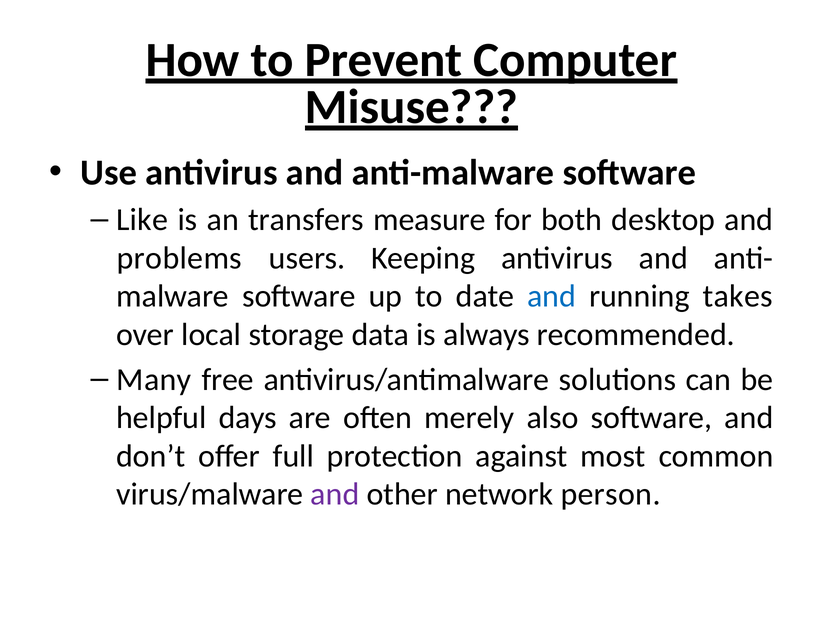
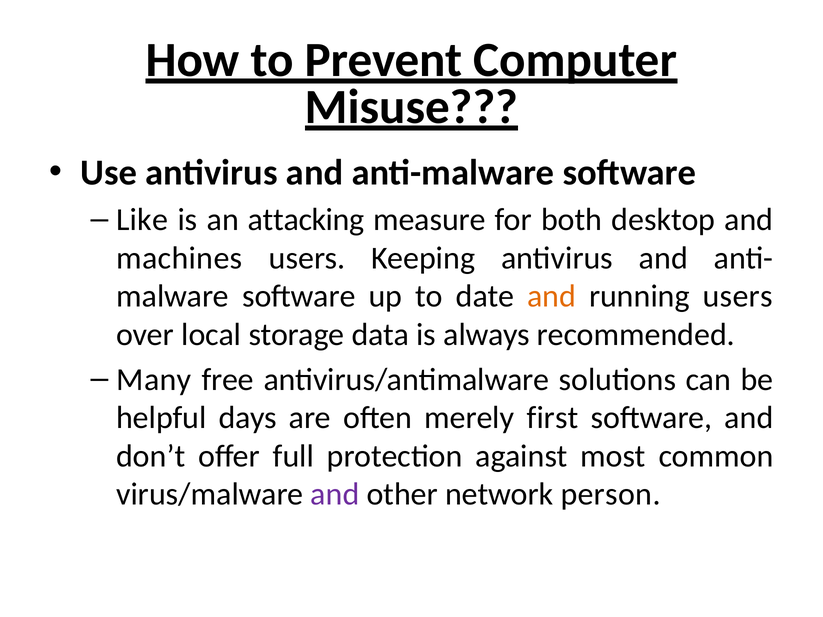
transfers: transfers -> attacking
problems: problems -> machines
and at (552, 297) colour: blue -> orange
running takes: takes -> users
also: also -> first
